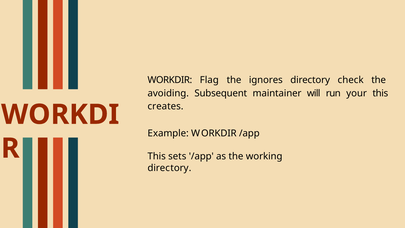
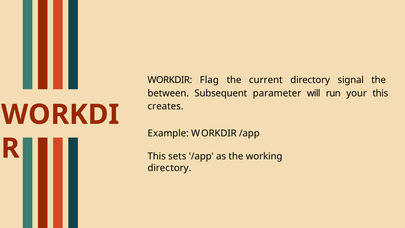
ignores: ignores -> current
check: check -> signal
avoiding: avoiding -> between
maintainer: maintainer -> parameter
